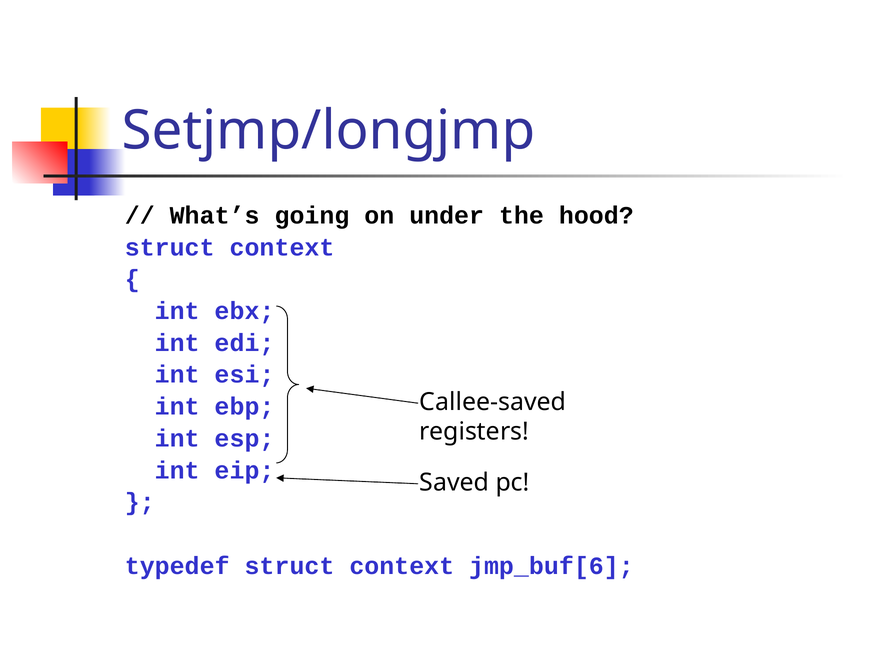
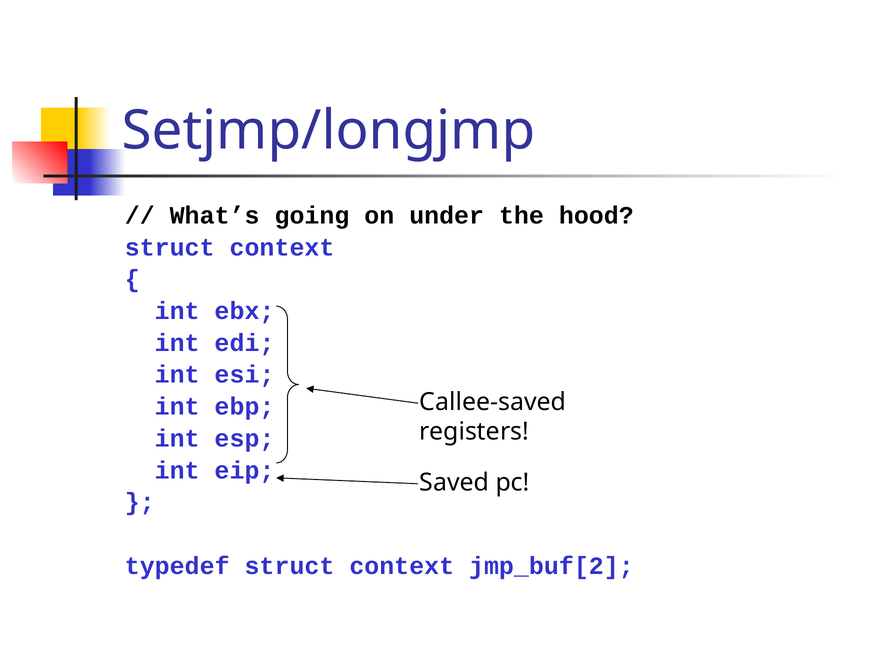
jmp_buf[6: jmp_buf[6 -> jmp_buf[2
